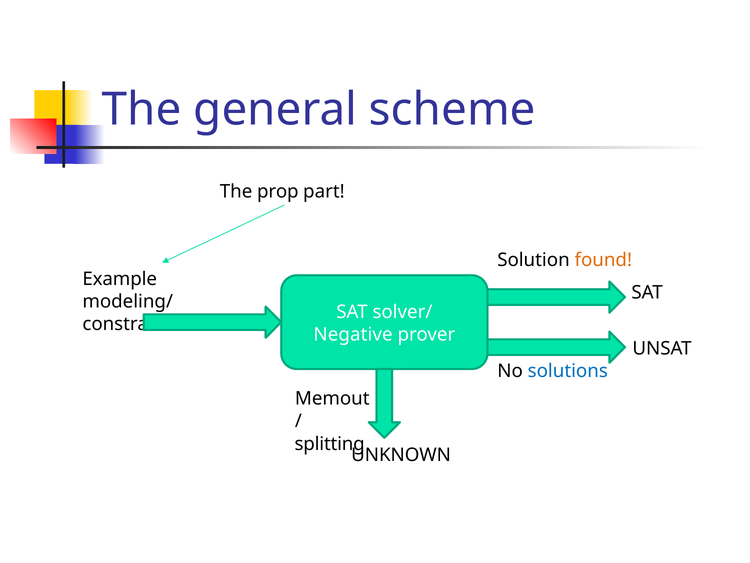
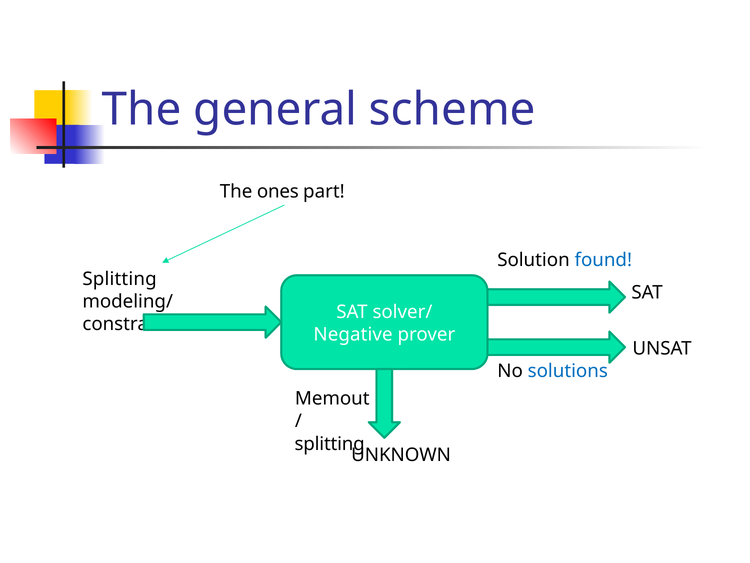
prop: prop -> ones
found colour: orange -> blue
Example at (120, 279): Example -> Splitting
